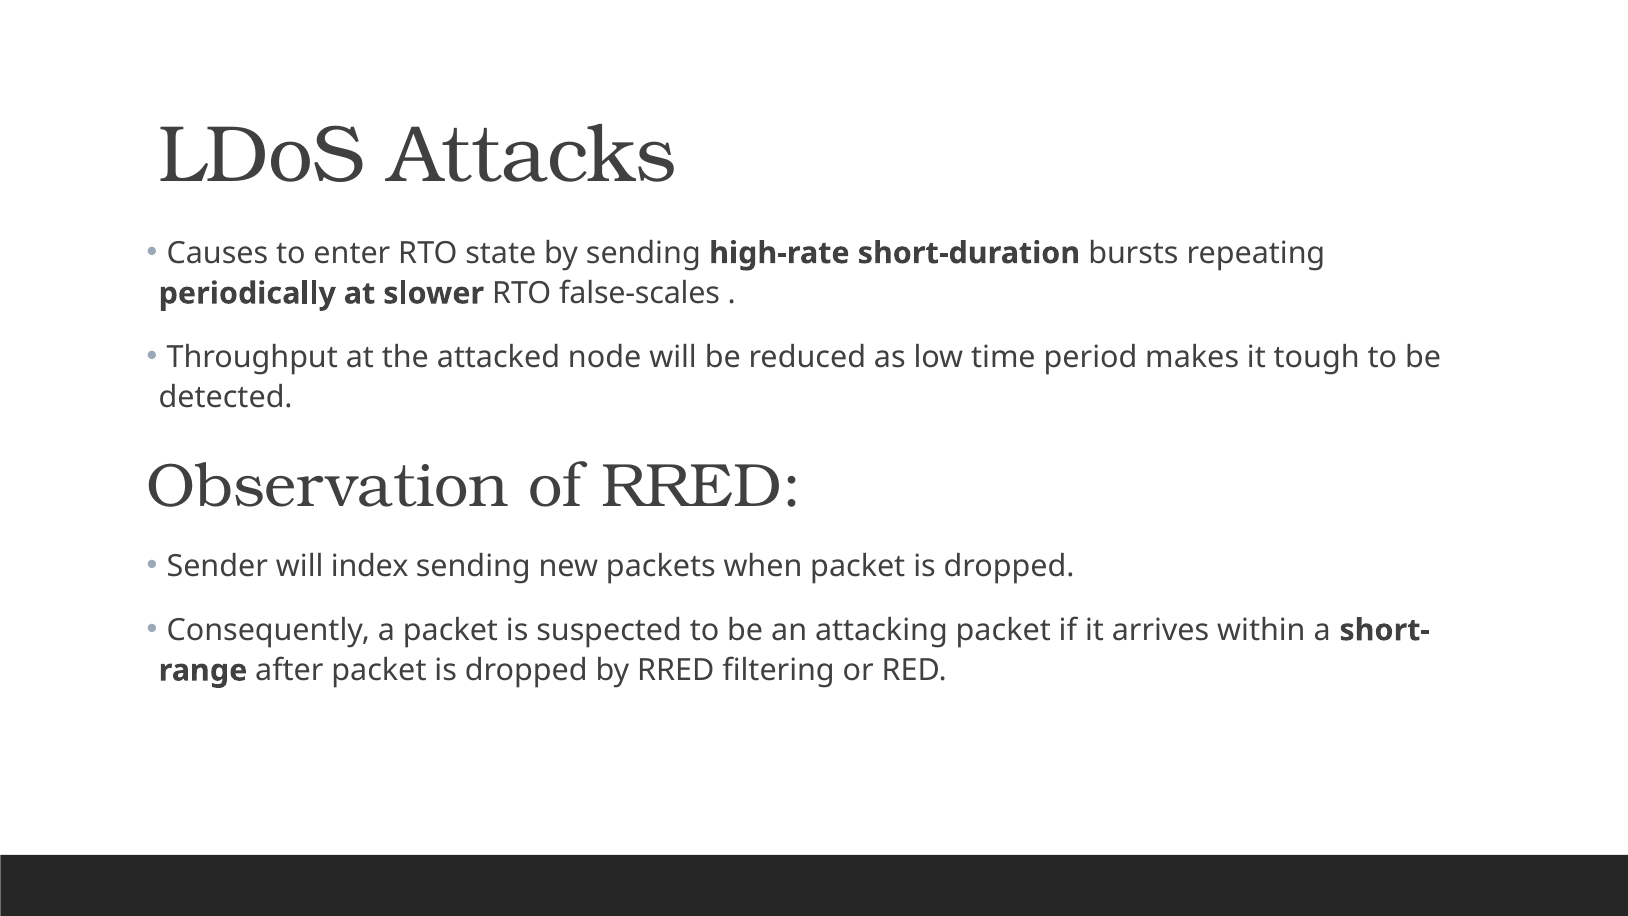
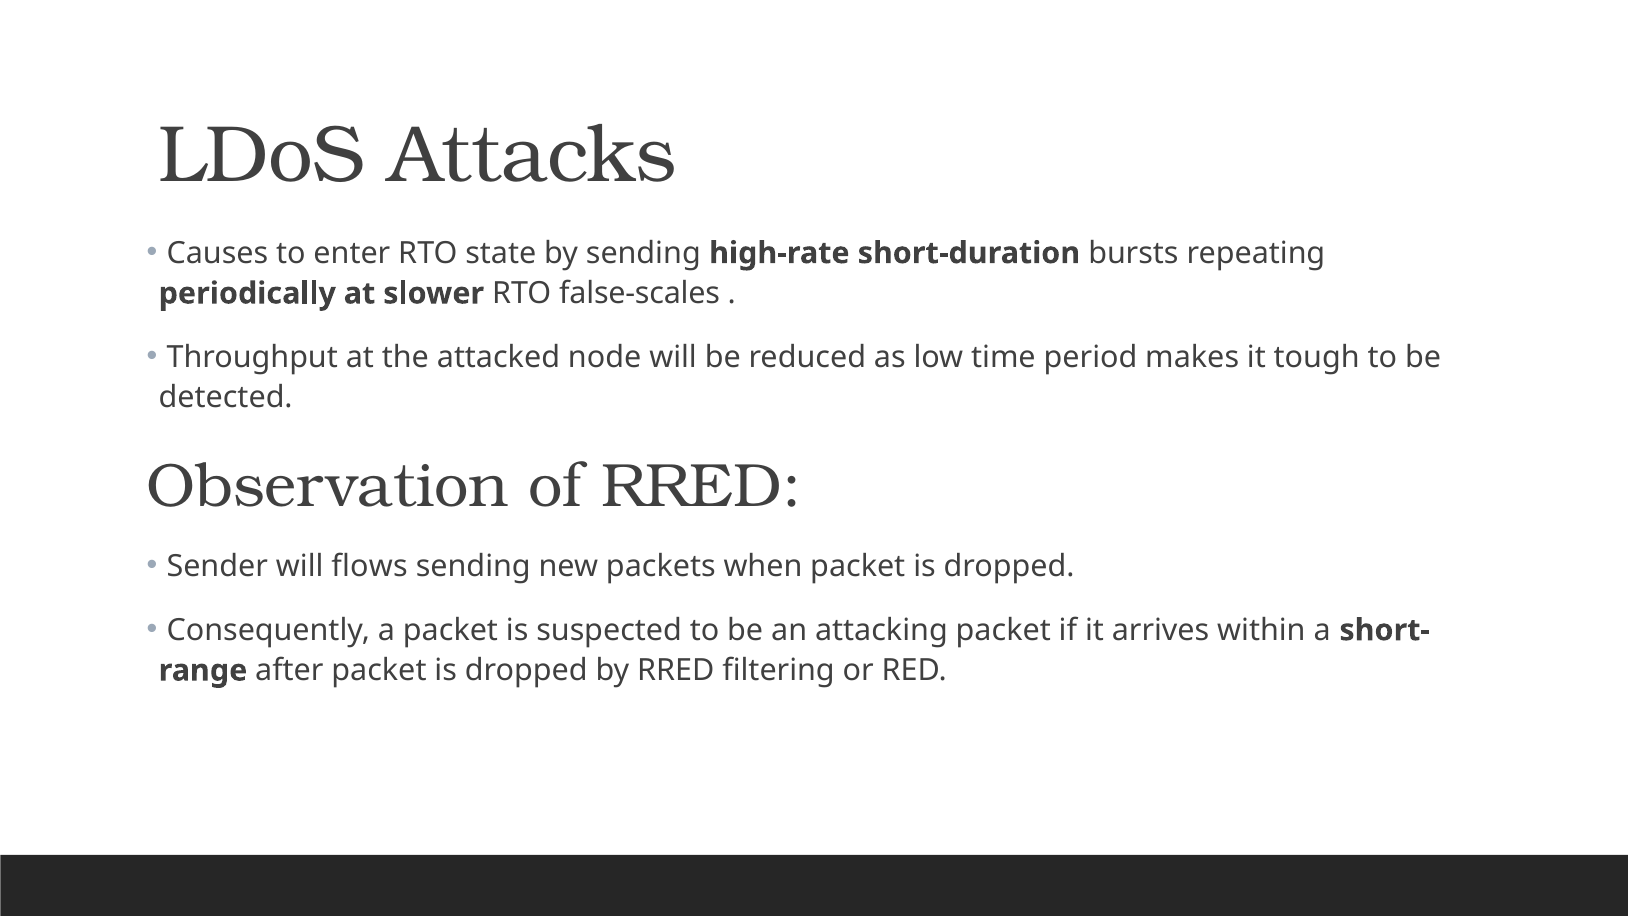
index: index -> flows
